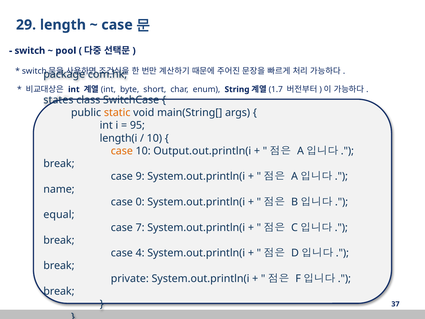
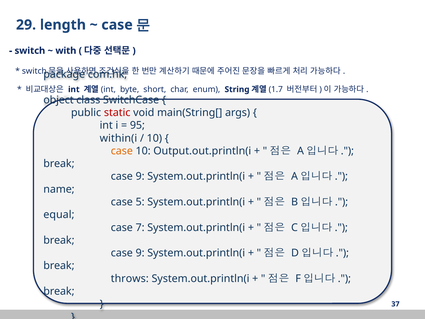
pool: pool -> with
states: states -> object
static colour: orange -> red
length(i: length(i -> within(i
0: 0 -> 5
4 at (140, 253): 4 -> 9
private: private -> throws
